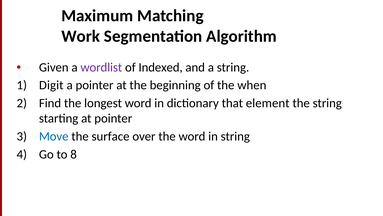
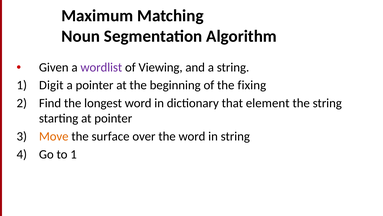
Work: Work -> Noun
Indexed: Indexed -> Viewing
when: when -> fixing
Move colour: blue -> orange
to 8: 8 -> 1
